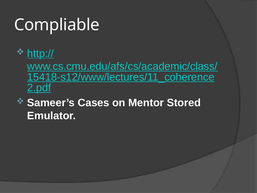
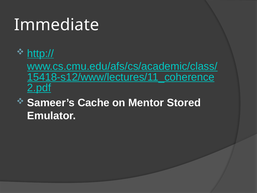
Compliable: Compliable -> Immediate
Cases: Cases -> Cache
